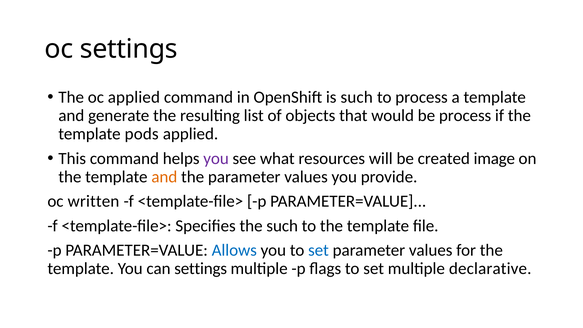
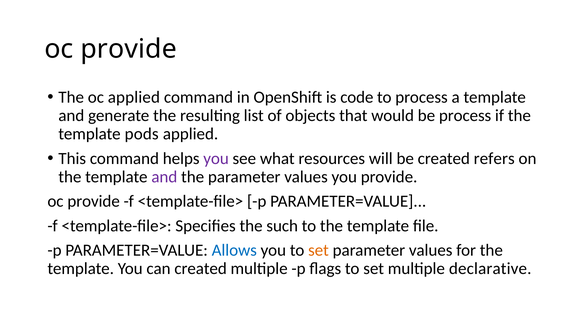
settings at (129, 49): settings -> provide
is such: such -> code
image: image -> refers
and at (164, 177) colour: orange -> purple
written at (93, 201): written -> provide
set at (318, 250) colour: blue -> orange
can settings: settings -> created
